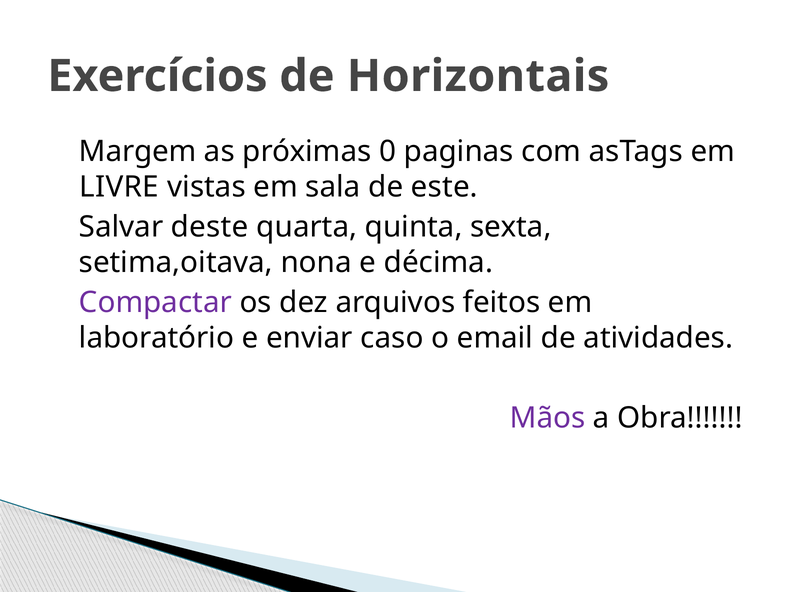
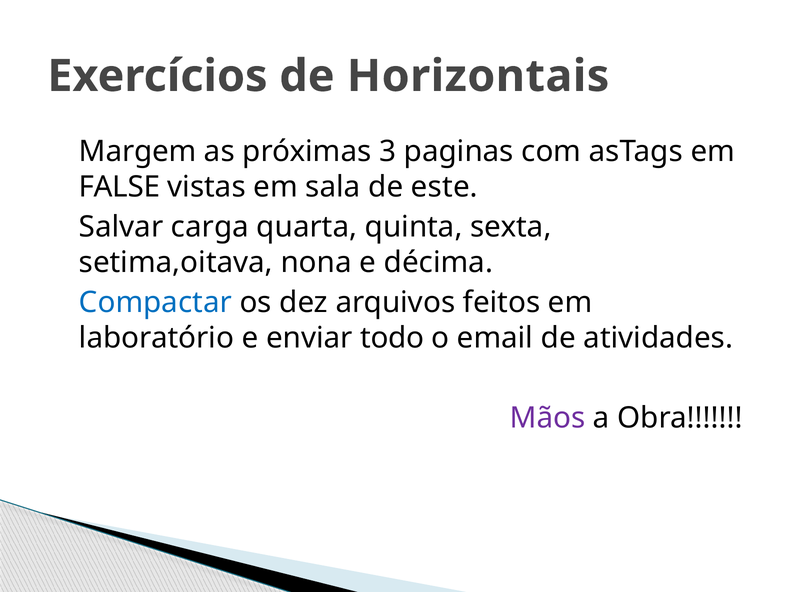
0: 0 -> 3
LIVRE: LIVRE -> FALSE
deste: deste -> carga
Compactar colour: purple -> blue
caso: caso -> todo
